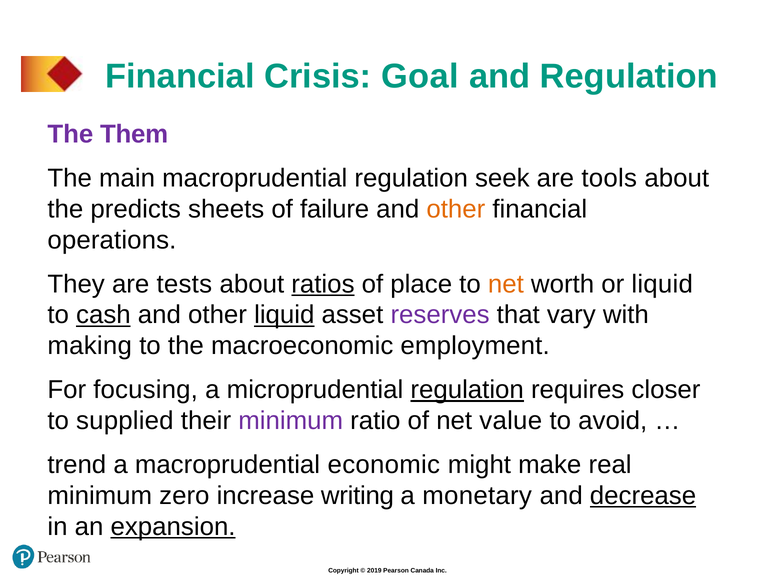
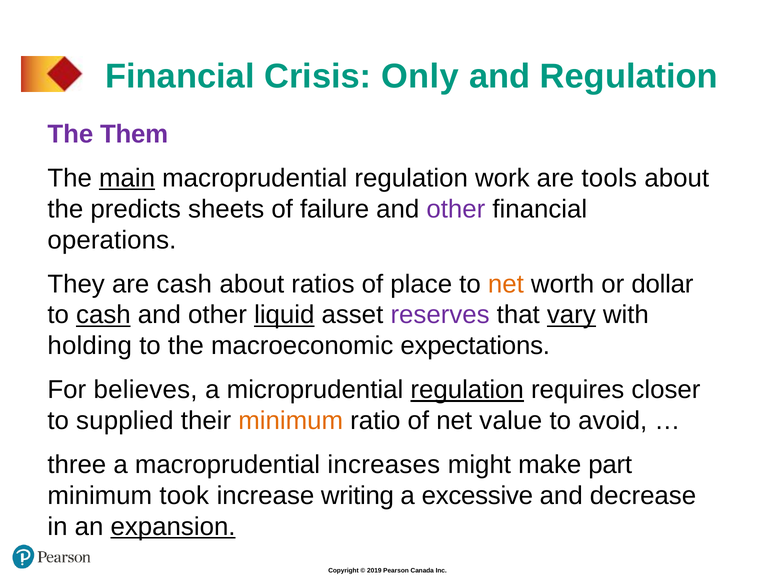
Goal: Goal -> Only
main underline: none -> present
seek: seek -> work
other at (456, 209) colour: orange -> purple
are tests: tests -> cash
ratios underline: present -> none
or liquid: liquid -> dollar
vary underline: none -> present
making: making -> holding
employment: employment -> expectations
focusing: focusing -> believes
minimum at (291, 421) colour: purple -> orange
trend: trend -> three
economic: economic -> increases
real: real -> part
zero: zero -> took
monetary: monetary -> excessive
decrease underline: present -> none
